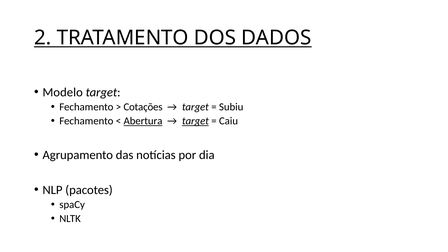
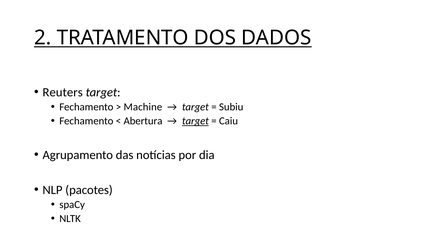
Modelo: Modelo -> Reuters
Cotações: Cotações -> Machine
Abertura underline: present -> none
